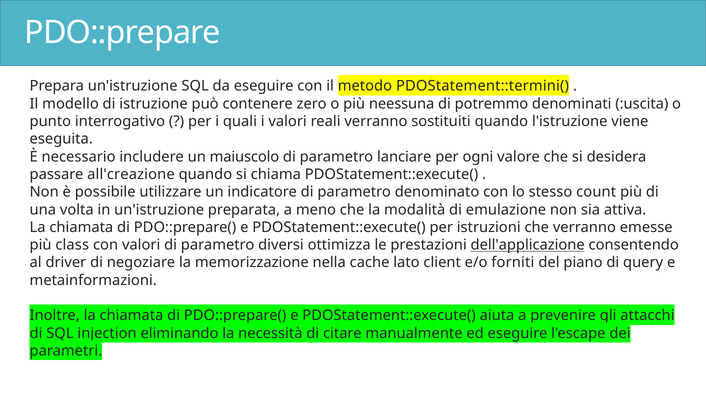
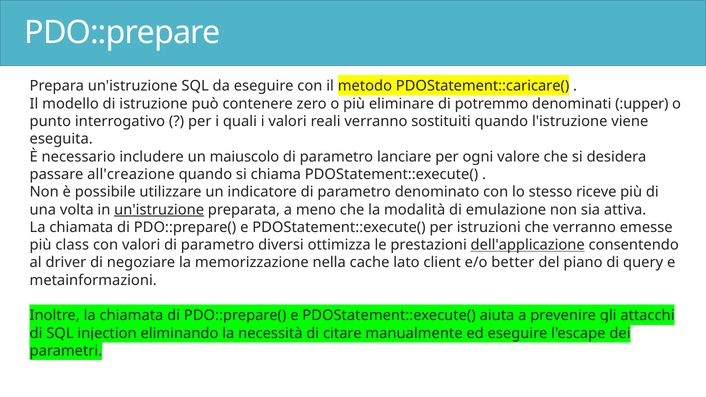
PDOStatement::termini(: PDOStatement::termini( -> PDOStatement::caricare(
neessuna: neessuna -> eliminare
:uscita: :uscita -> :upper
count: count -> riceve
un'istruzione at (159, 210) underline: none -> present
forniti: forniti -> better
